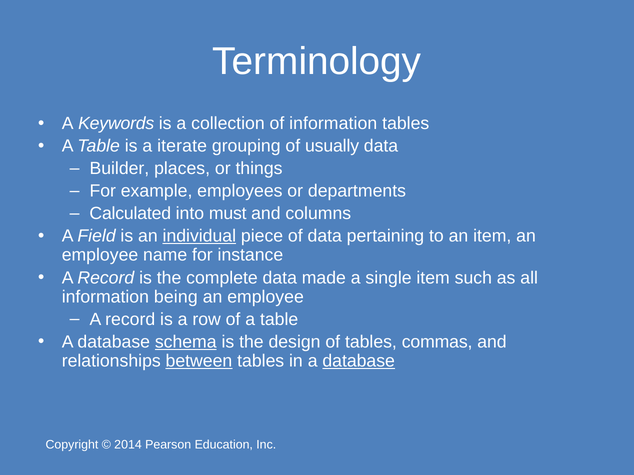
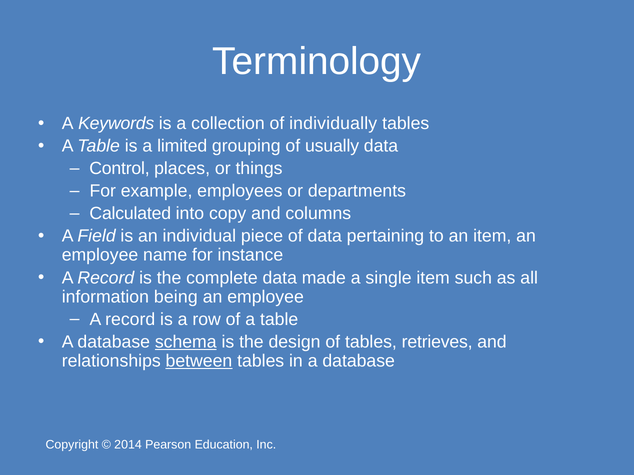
of information: information -> individually
iterate: iterate -> limited
Builder: Builder -> Control
must: must -> copy
individual underline: present -> none
commas: commas -> retrieves
database at (359, 361) underline: present -> none
